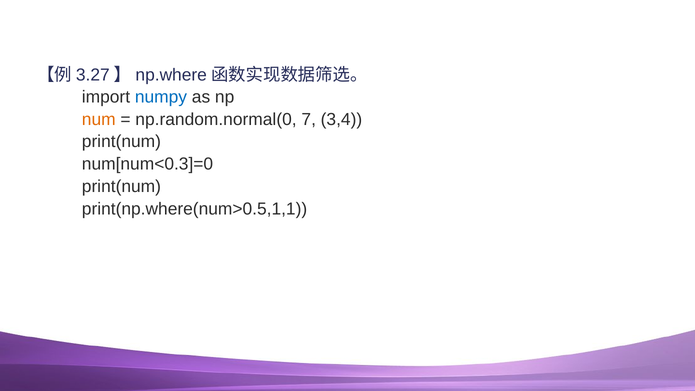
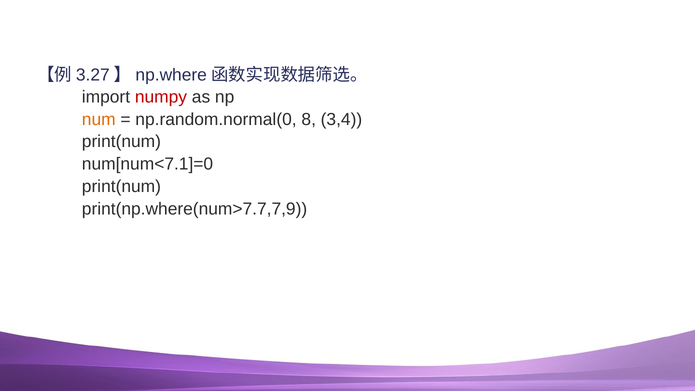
numpy colour: blue -> red
7: 7 -> 8
num[num<0.3]=0: num[num<0.3]=0 -> num[num<7.1]=0
print(np.where(num>0.5,1,1: print(np.where(num>0.5,1,1 -> print(np.where(num>7.7,7,9
